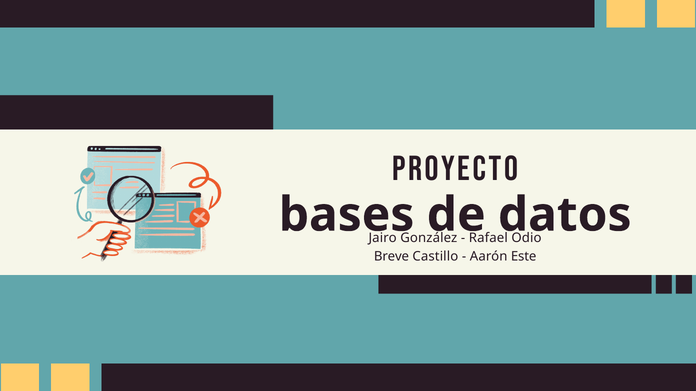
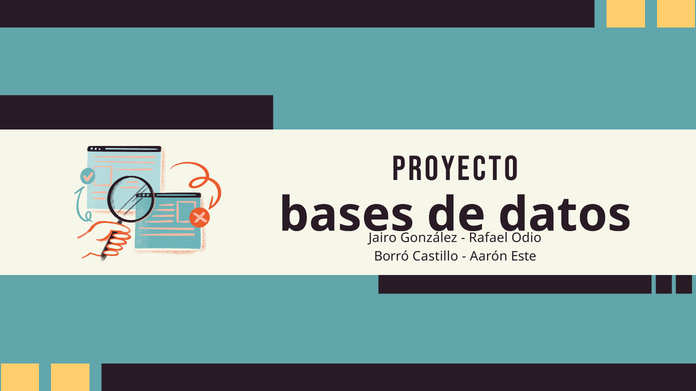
Breve: Breve -> Borró
